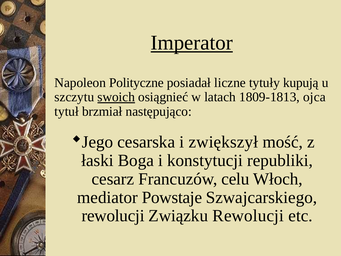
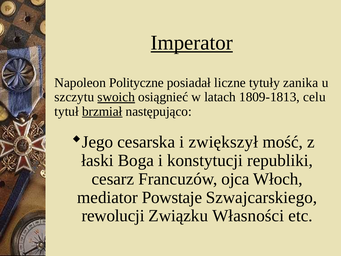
kupują: kupują -> zanika
ojca: ojca -> celu
brzmiał underline: none -> present
celu: celu -> ojca
Związku Rewolucji: Rewolucji -> Własności
